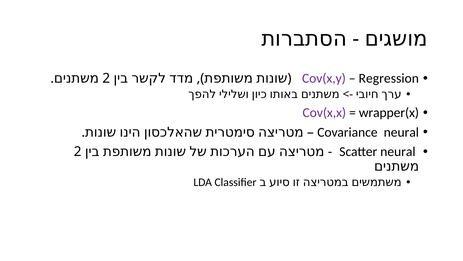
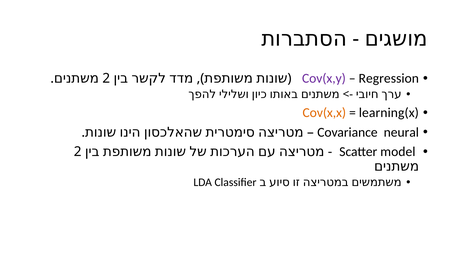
Cov(x,x colour: purple -> orange
wrapper(x: wrapper(x -> learning(x
Scatter neural: neural -> model
